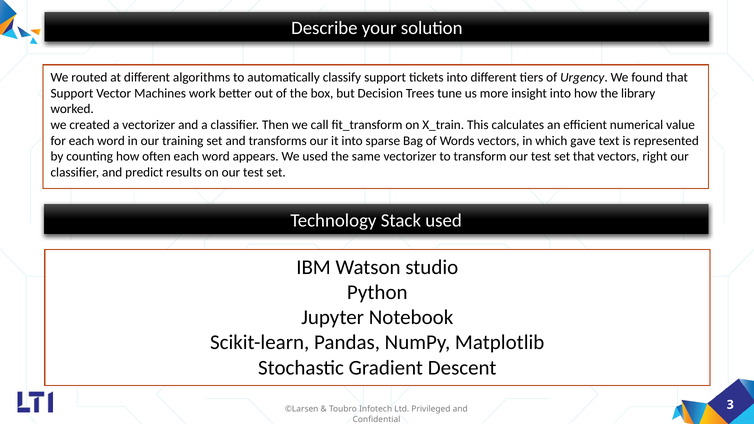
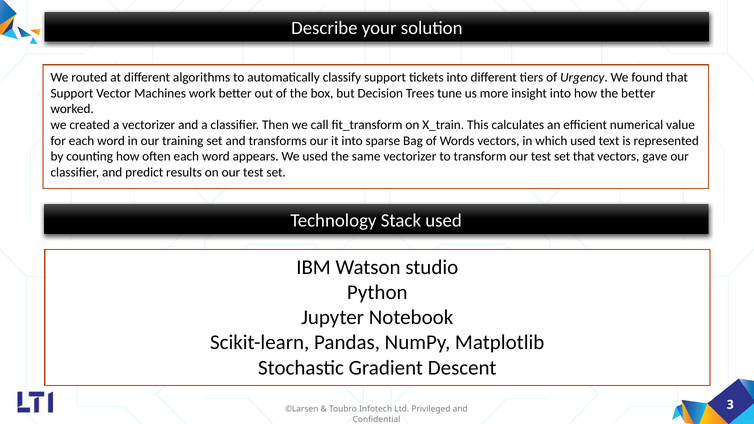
the library: library -> better
which gave: gave -> used
right: right -> gave
